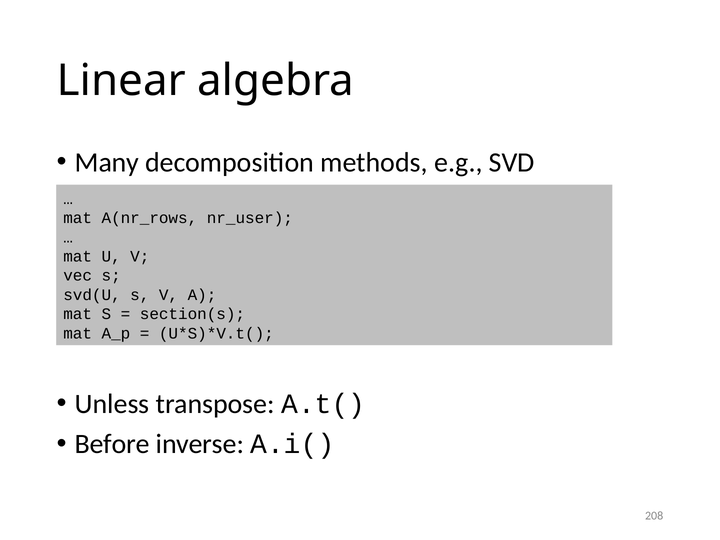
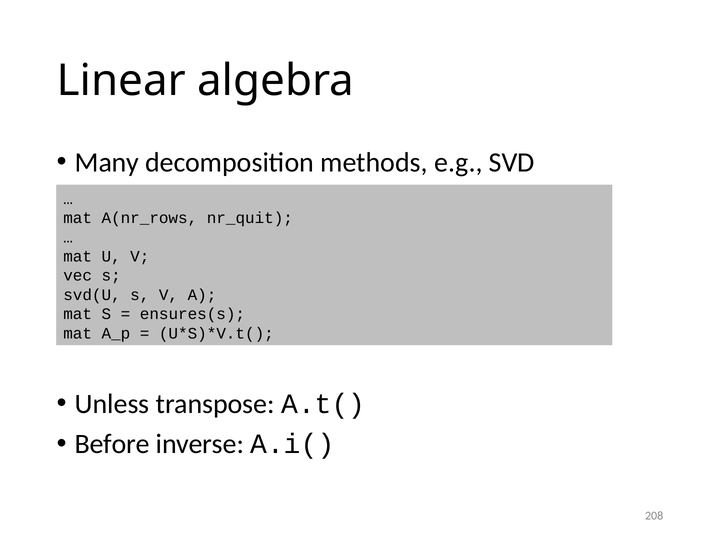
nr_user: nr_user -> nr_quit
section(s: section(s -> ensures(s
